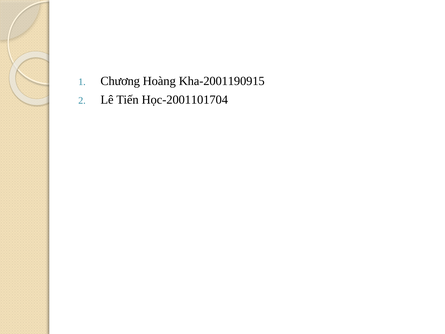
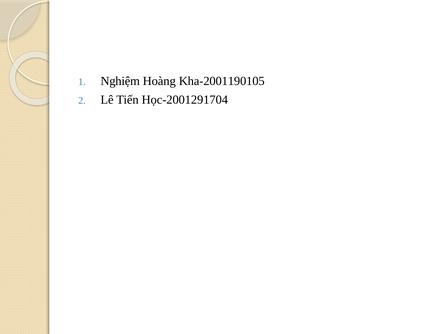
Chương: Chương -> Nghiệm
Kha-2001190915: Kha-2001190915 -> Kha-2001190105
Học-2001101704: Học-2001101704 -> Học-2001291704
